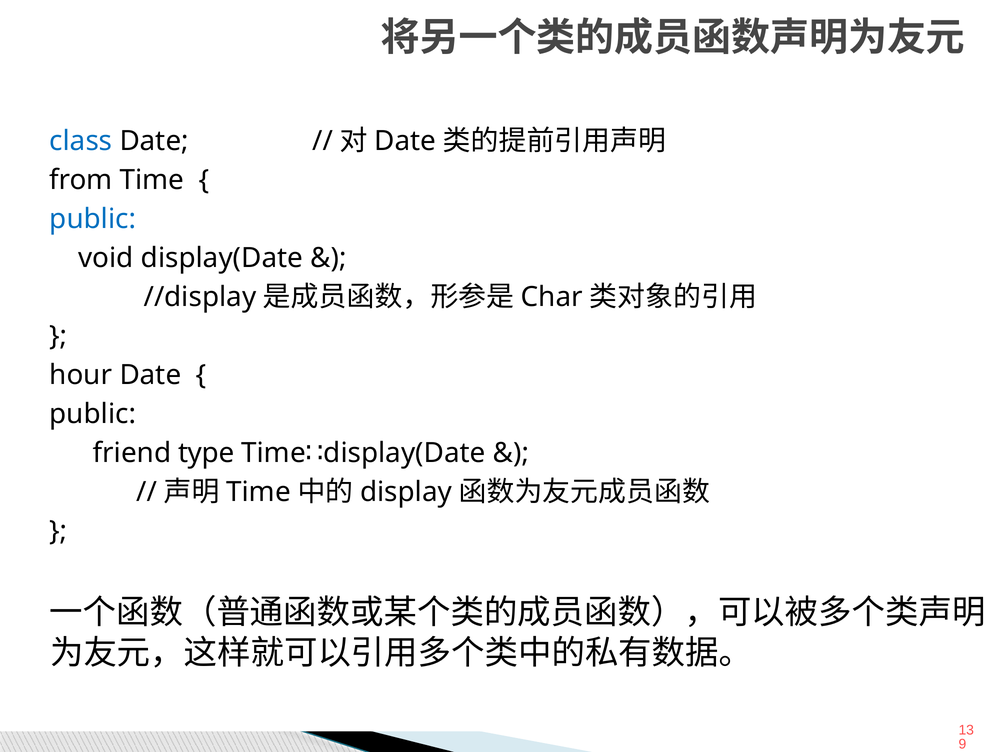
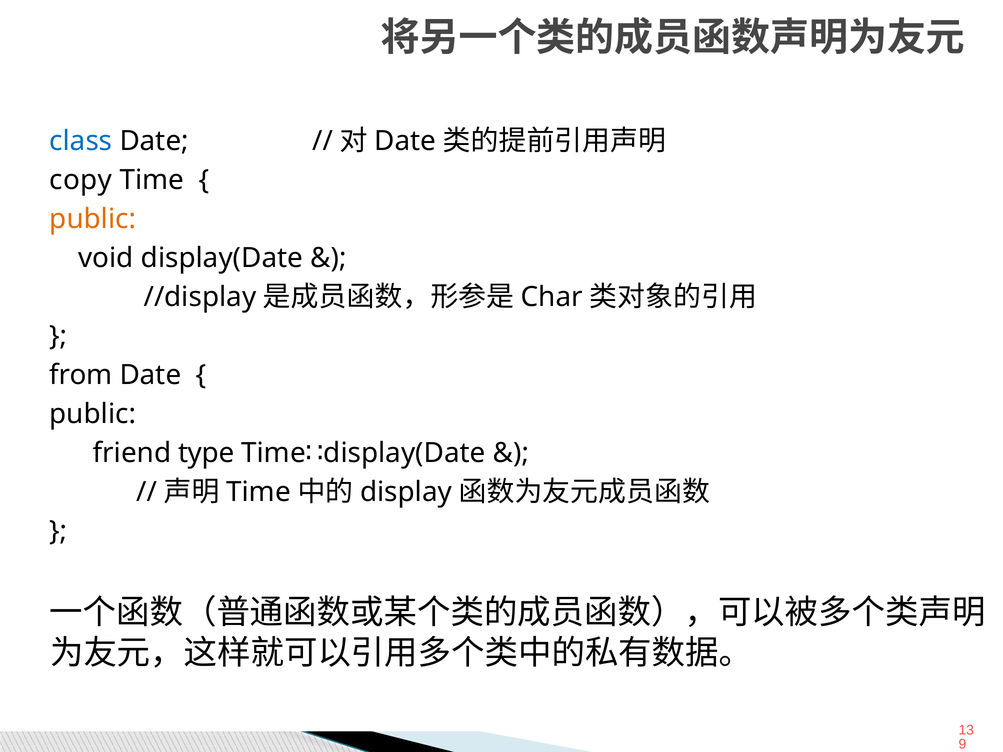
from: from -> copy
public at (93, 219) colour: blue -> orange
hour: hour -> from
